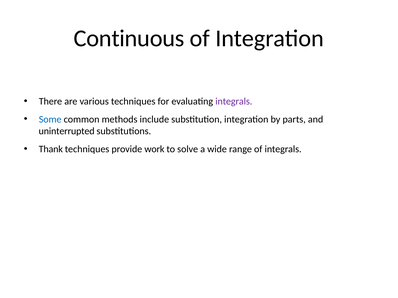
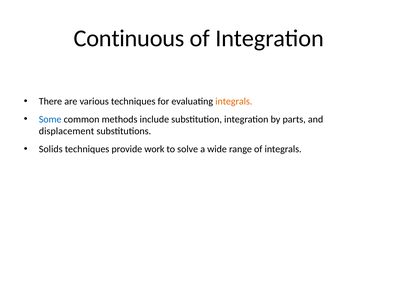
integrals at (234, 102) colour: purple -> orange
uninterrupted: uninterrupted -> displacement
Thank: Thank -> Solids
